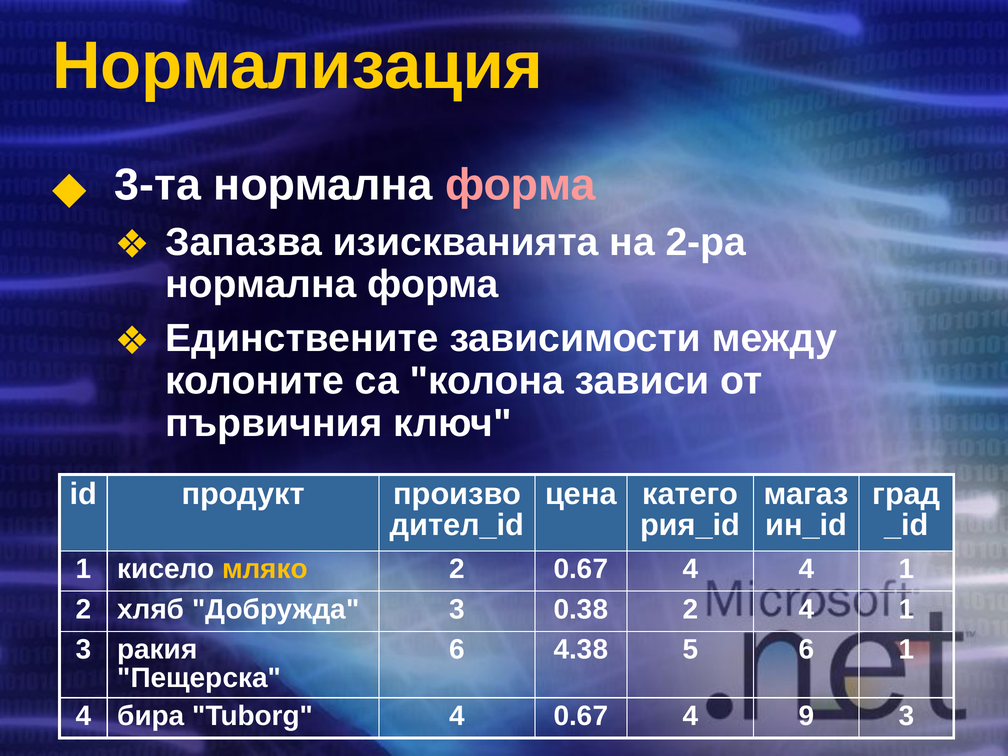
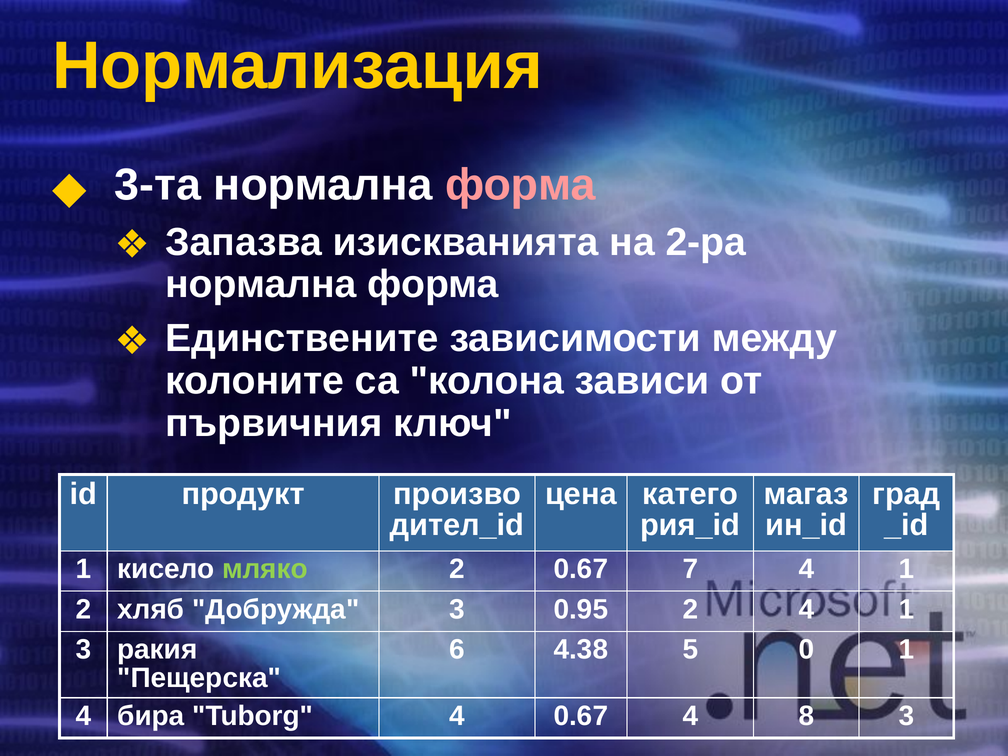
мляко colour: yellow -> light green
2 0.67 4: 4 -> 7
0.38: 0.38 -> 0.95
5 6: 6 -> 0
9: 9 -> 8
